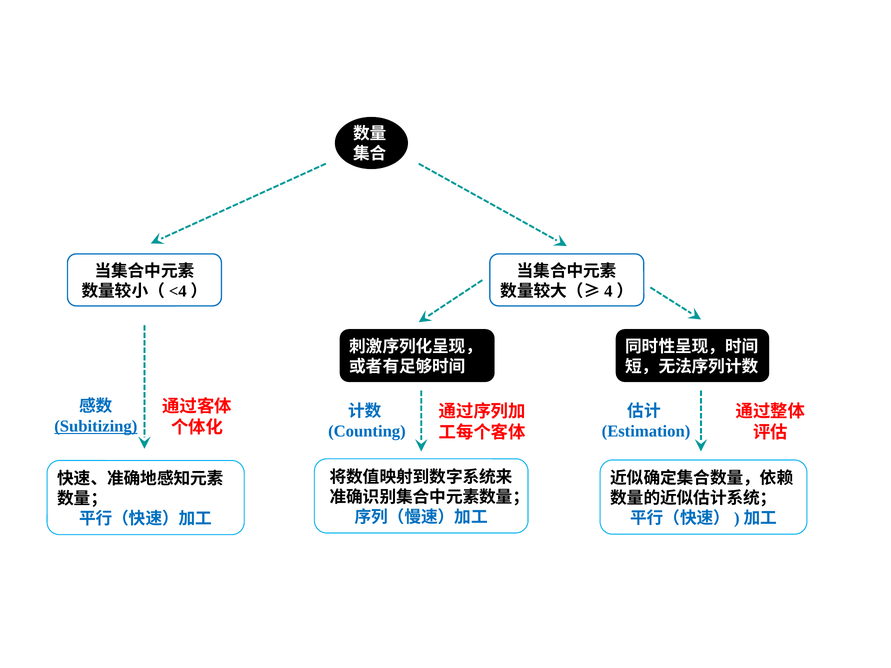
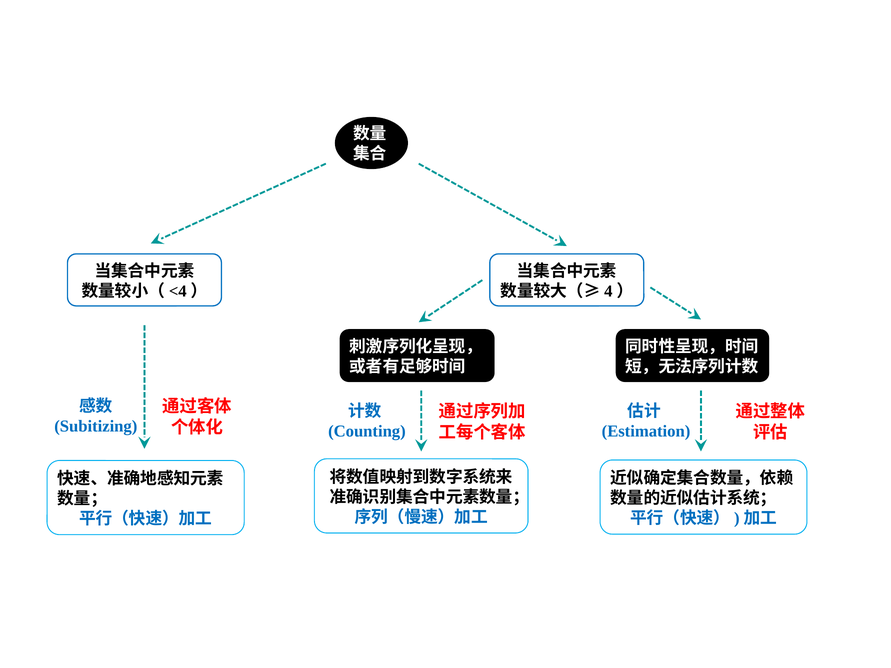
Subitizing underline: present -> none
